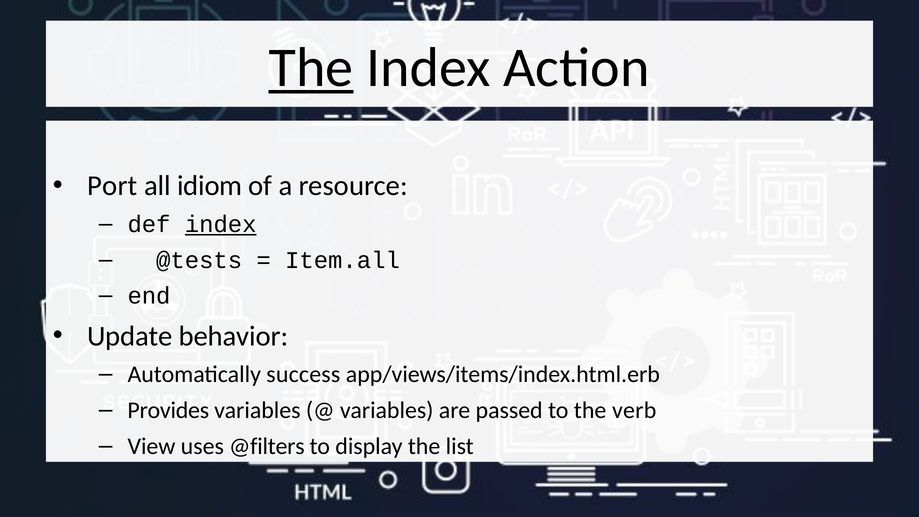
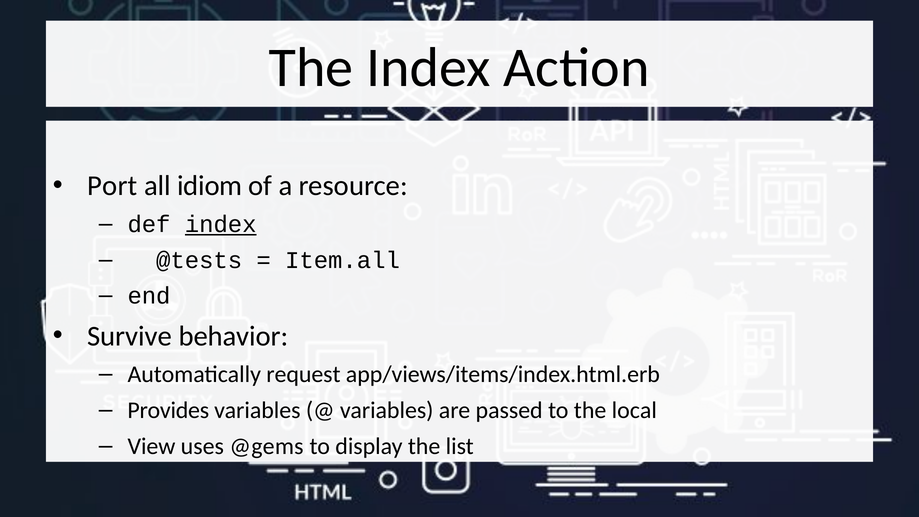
The at (311, 68) underline: present -> none
Update: Update -> Survive
success: success -> request
verb: verb -> local
@filters: @filters -> @gems
